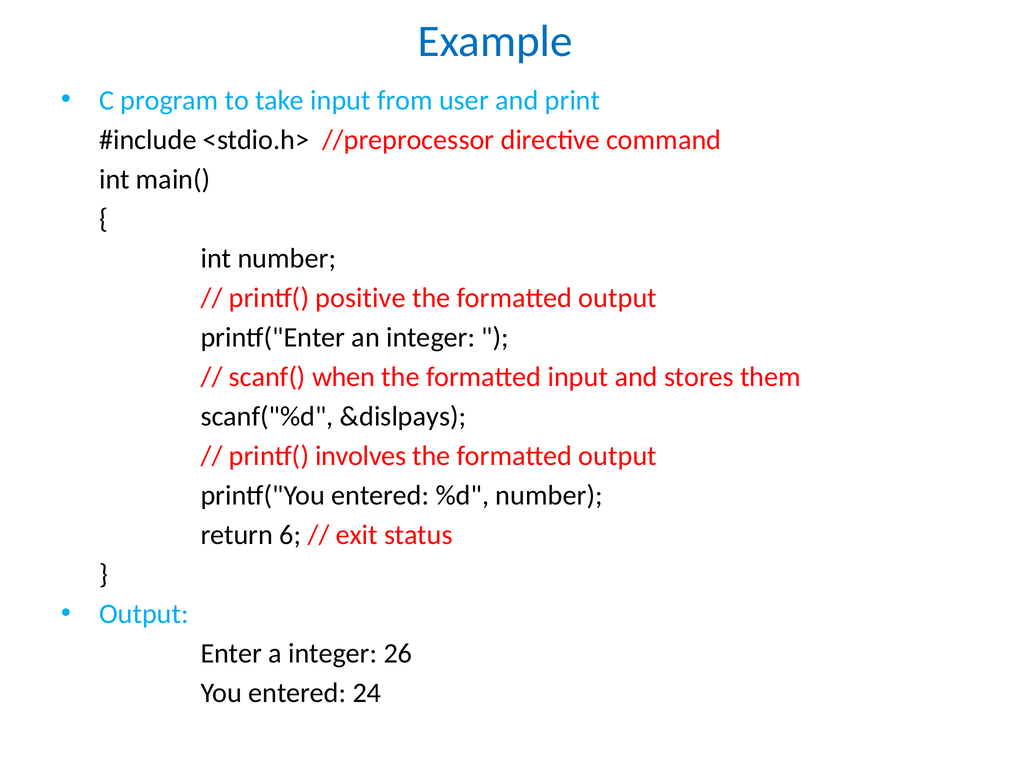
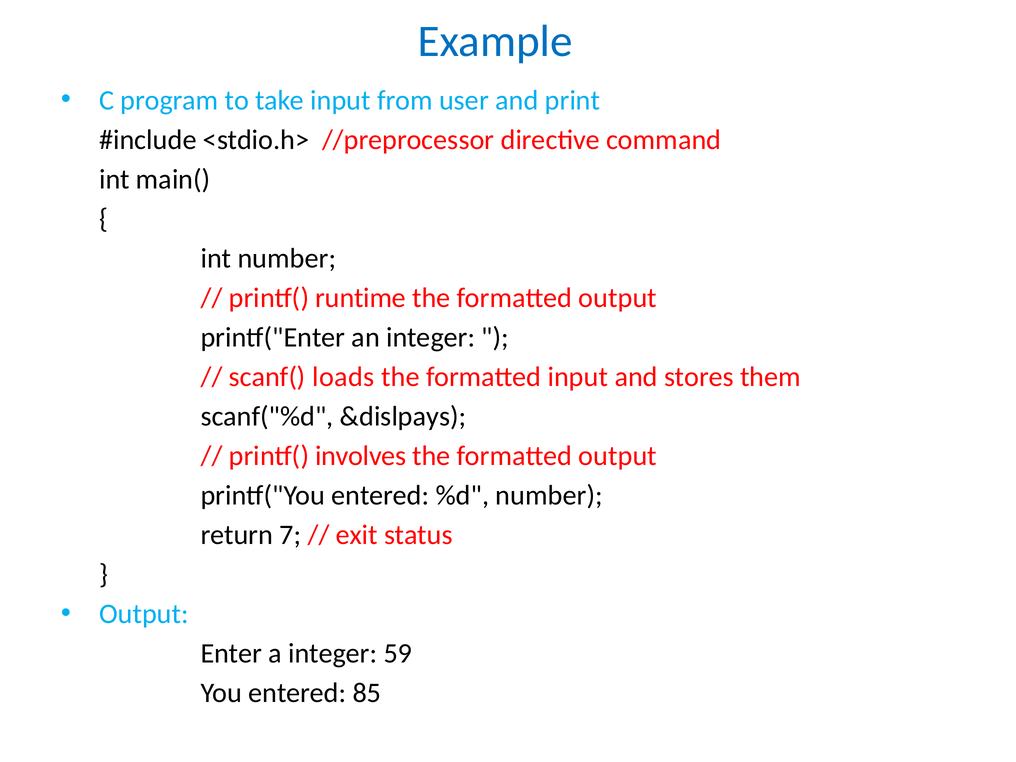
positive: positive -> runtime
when: when -> loads
6: 6 -> 7
26: 26 -> 59
24: 24 -> 85
